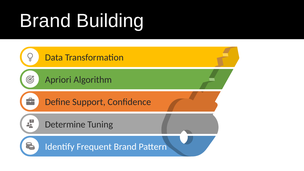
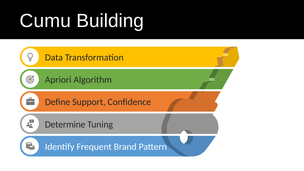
Brand at (45, 21): Brand -> Cumu
